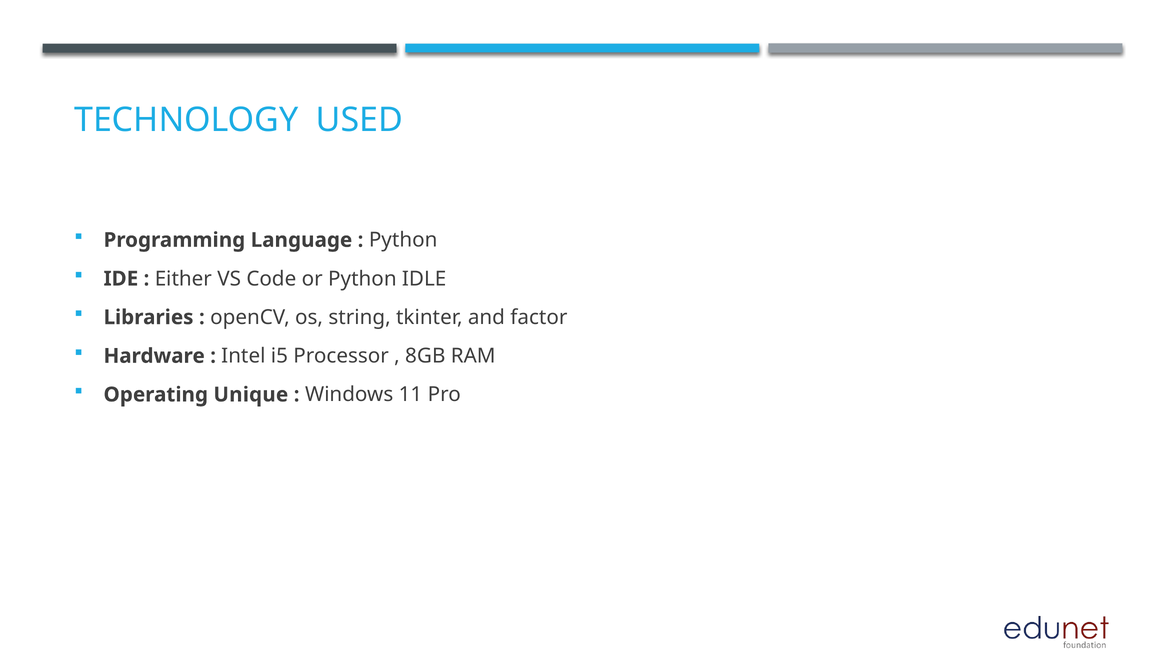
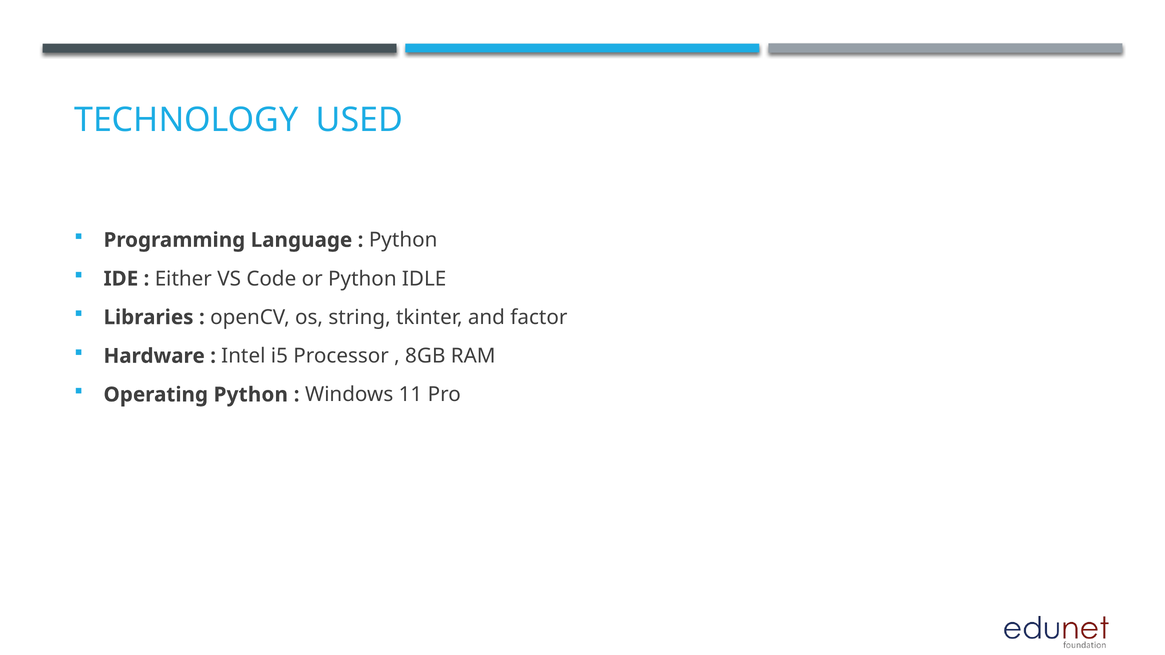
Operating Unique: Unique -> Python
